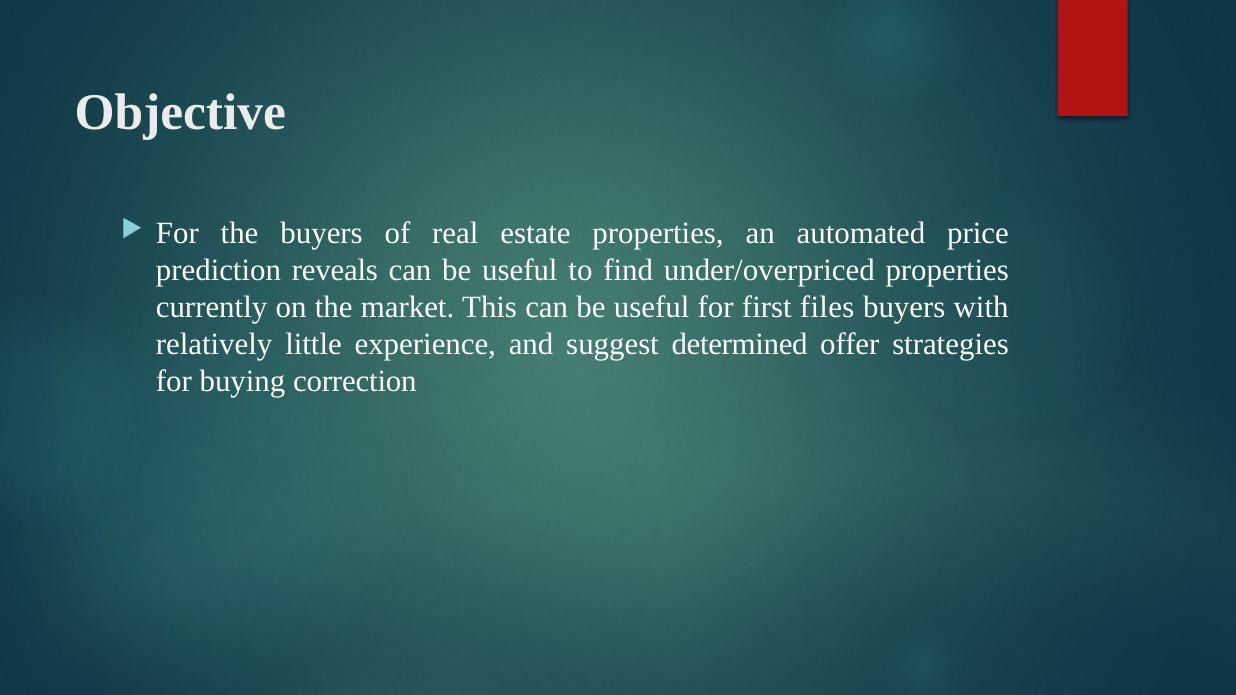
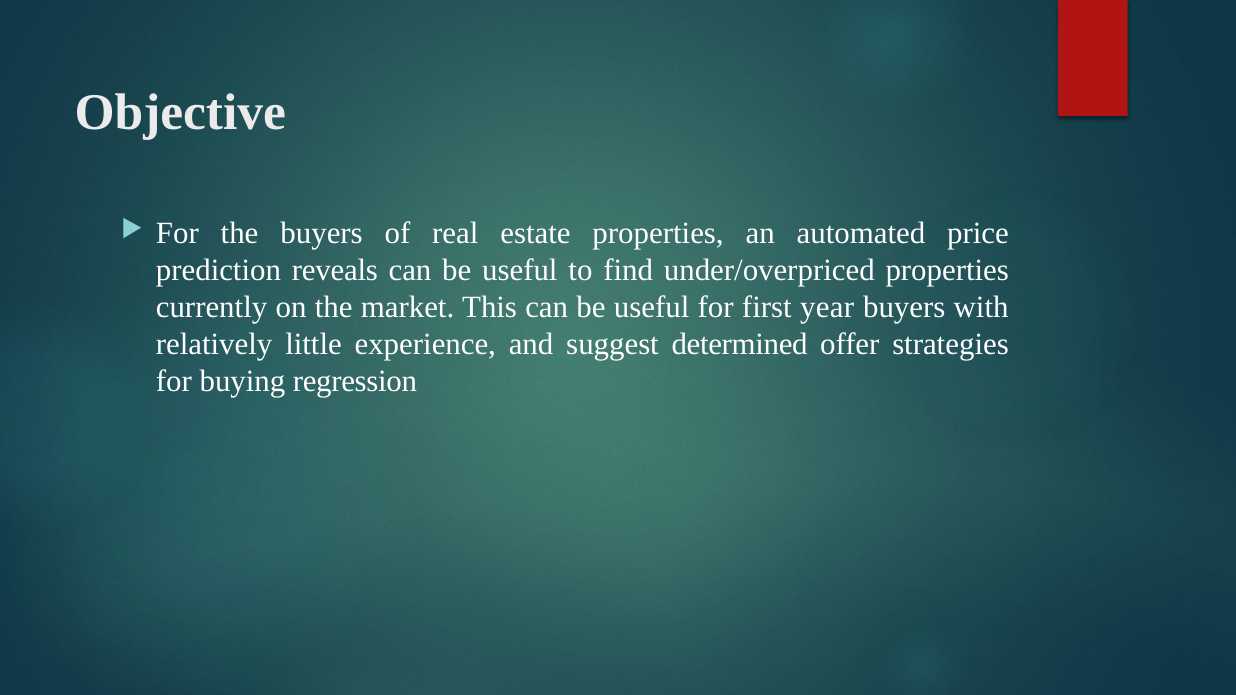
files: files -> year
correction: correction -> regression
